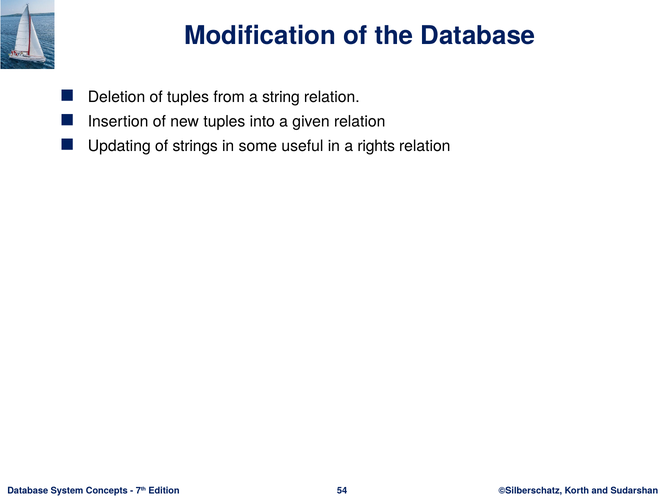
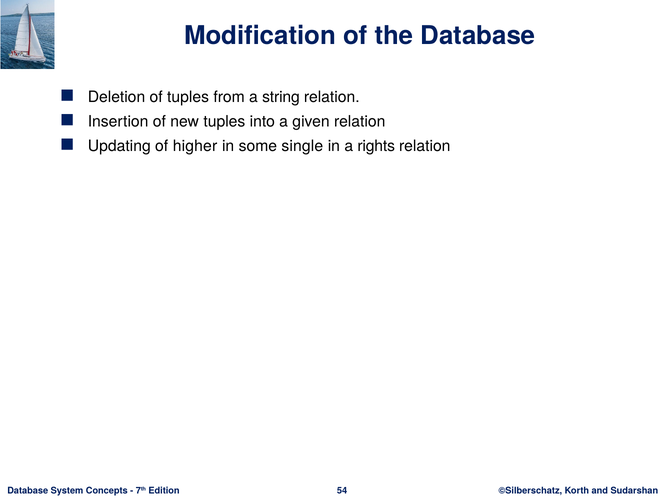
strings: strings -> higher
useful: useful -> single
